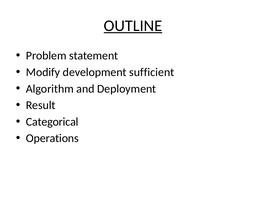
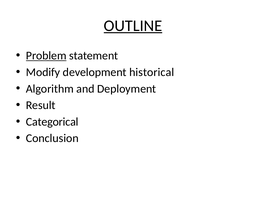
Problem underline: none -> present
sufficient: sufficient -> historical
Operations: Operations -> Conclusion
